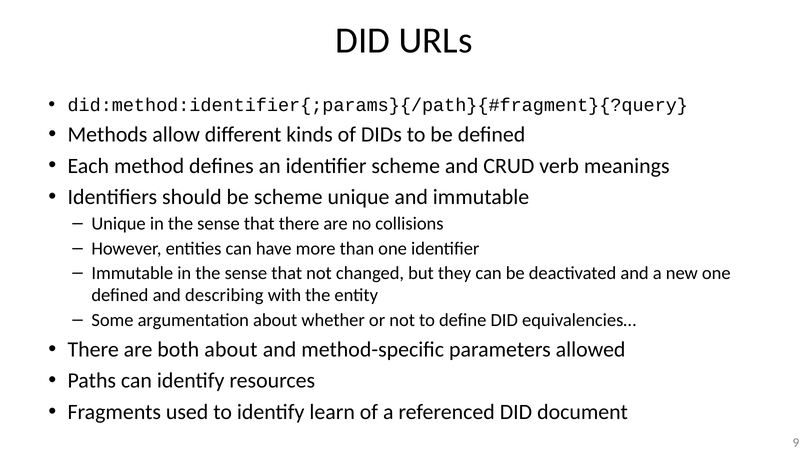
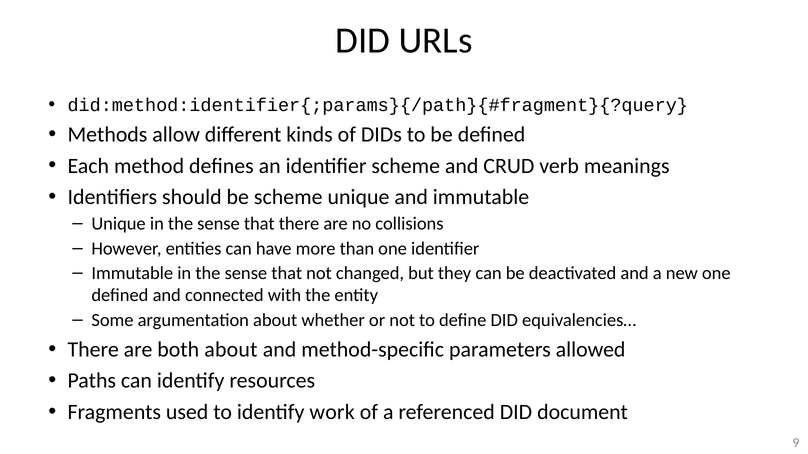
describing: describing -> connected
learn: learn -> work
